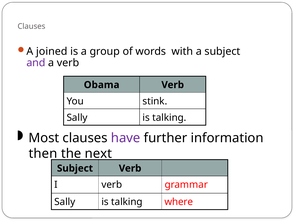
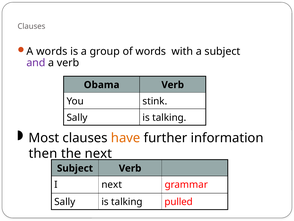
A joined: joined -> words
have colour: purple -> orange
I verb: verb -> next
where: where -> pulled
